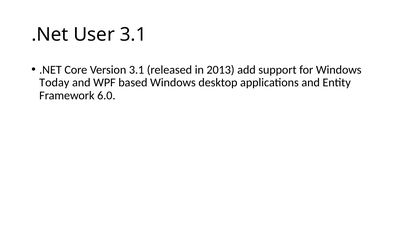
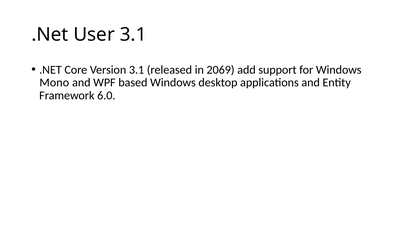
2013: 2013 -> 2069
Today: Today -> Mono
